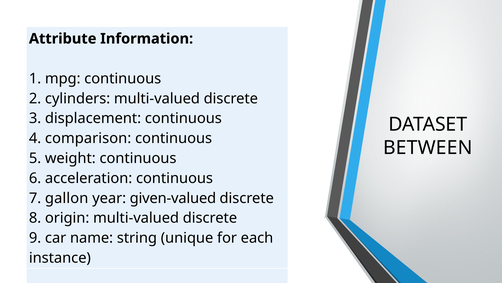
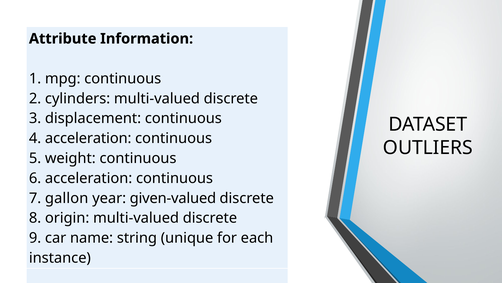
4 comparison: comparison -> acceleration
BETWEEN: BETWEEN -> OUTLIERS
